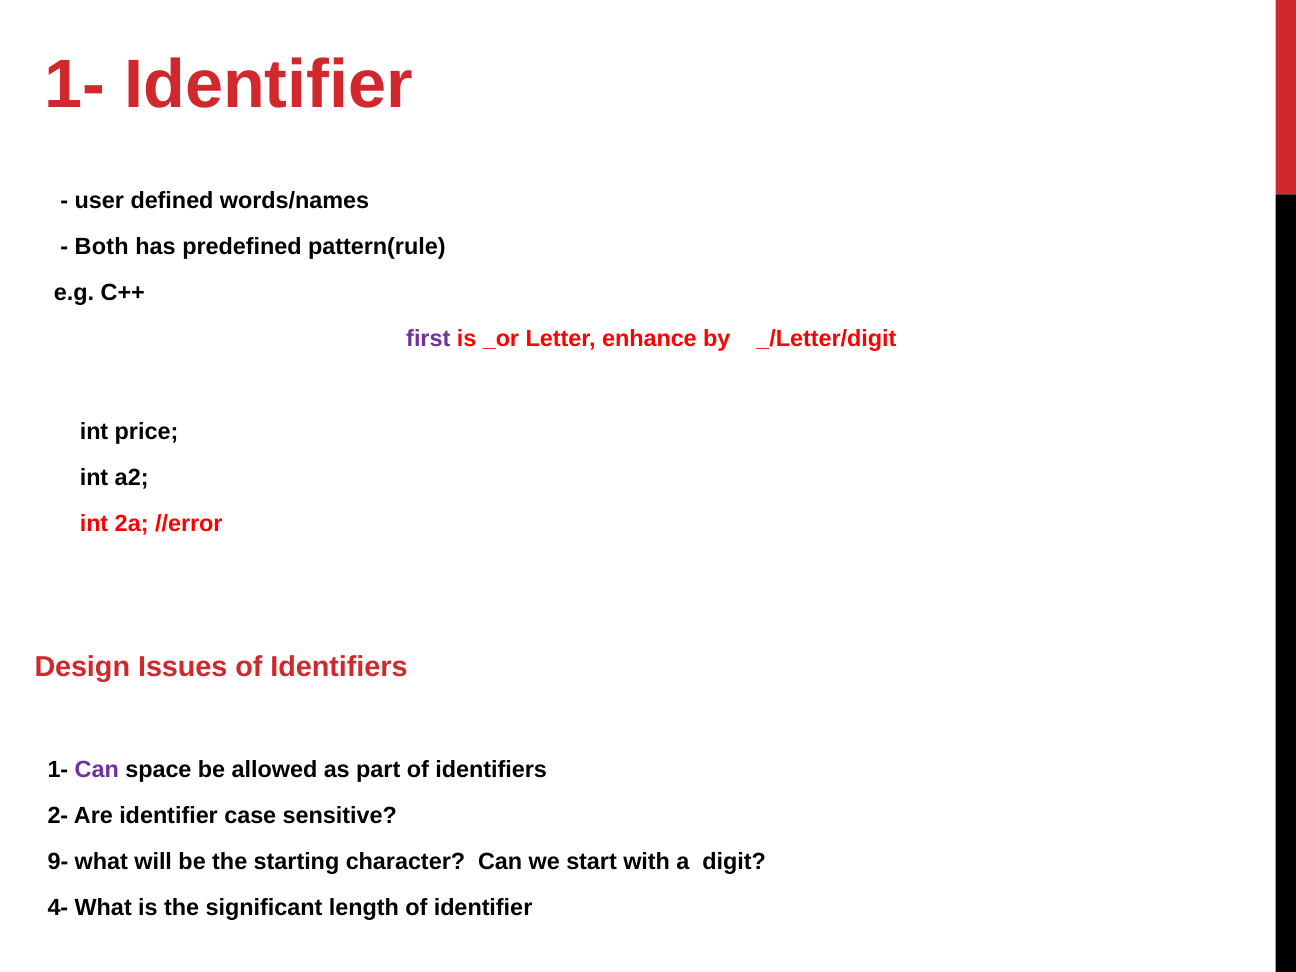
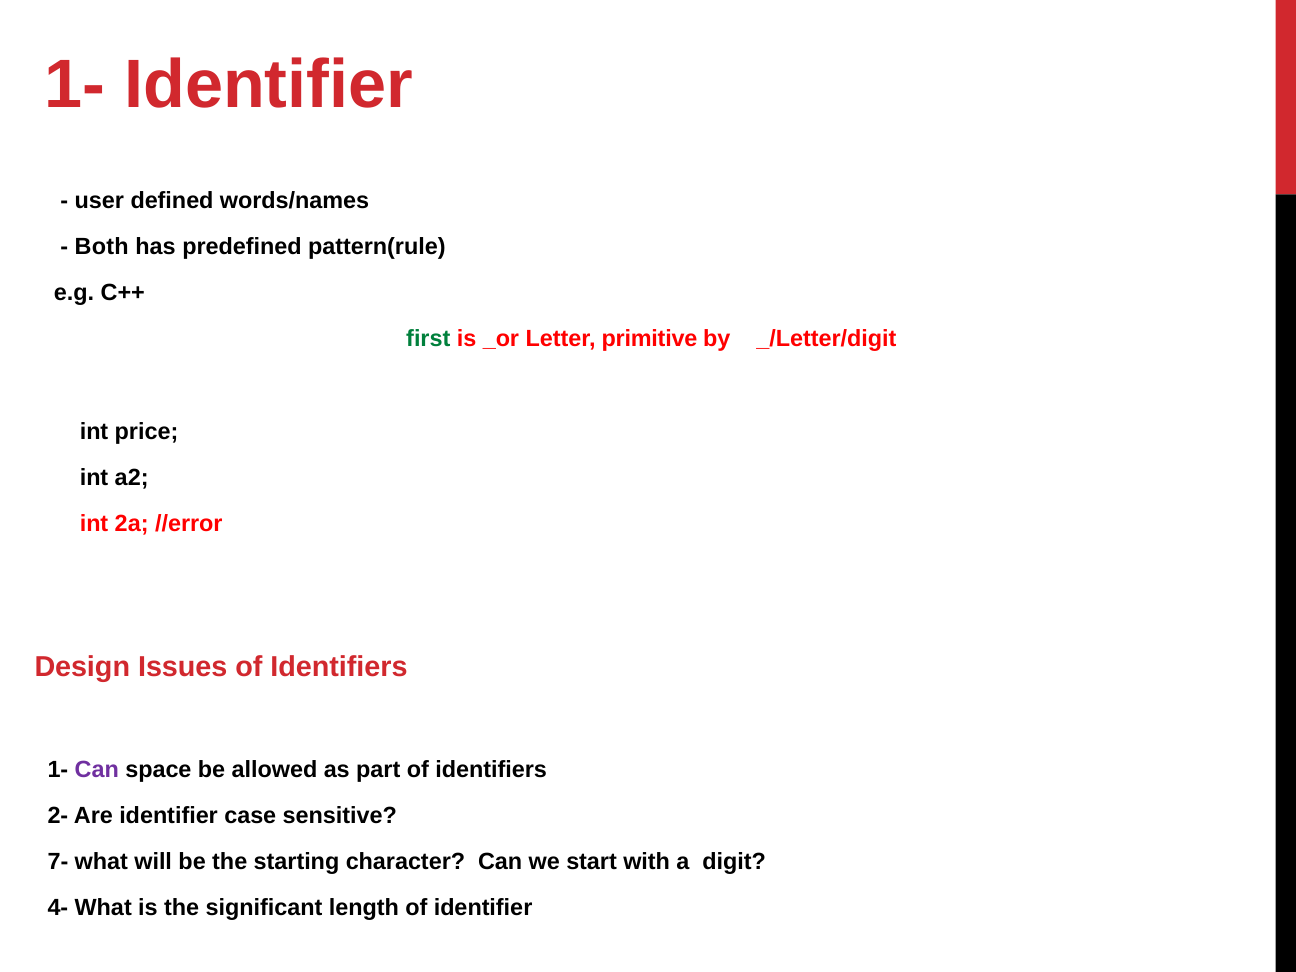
first colour: purple -> green
enhance: enhance -> primitive
9-: 9- -> 7-
